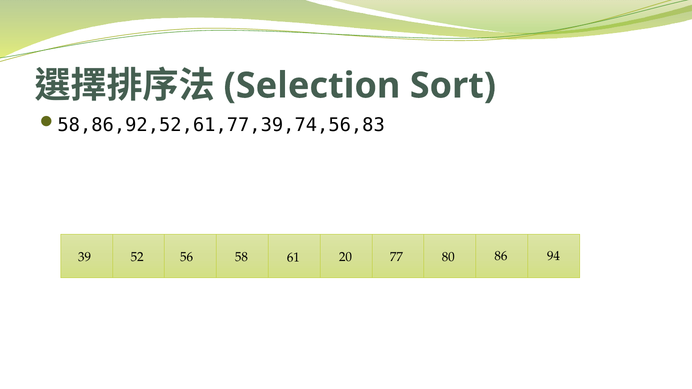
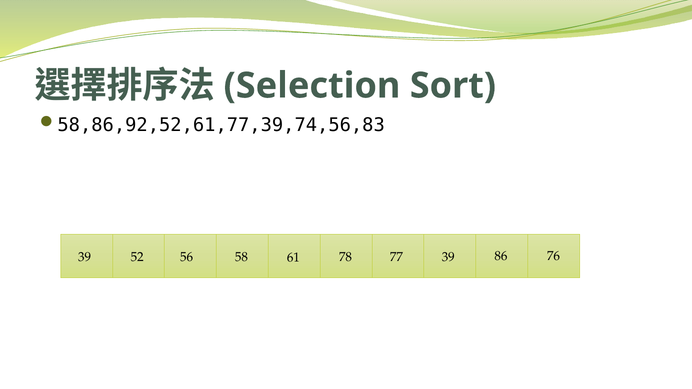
20: 20 -> 78
77 80: 80 -> 39
94: 94 -> 76
